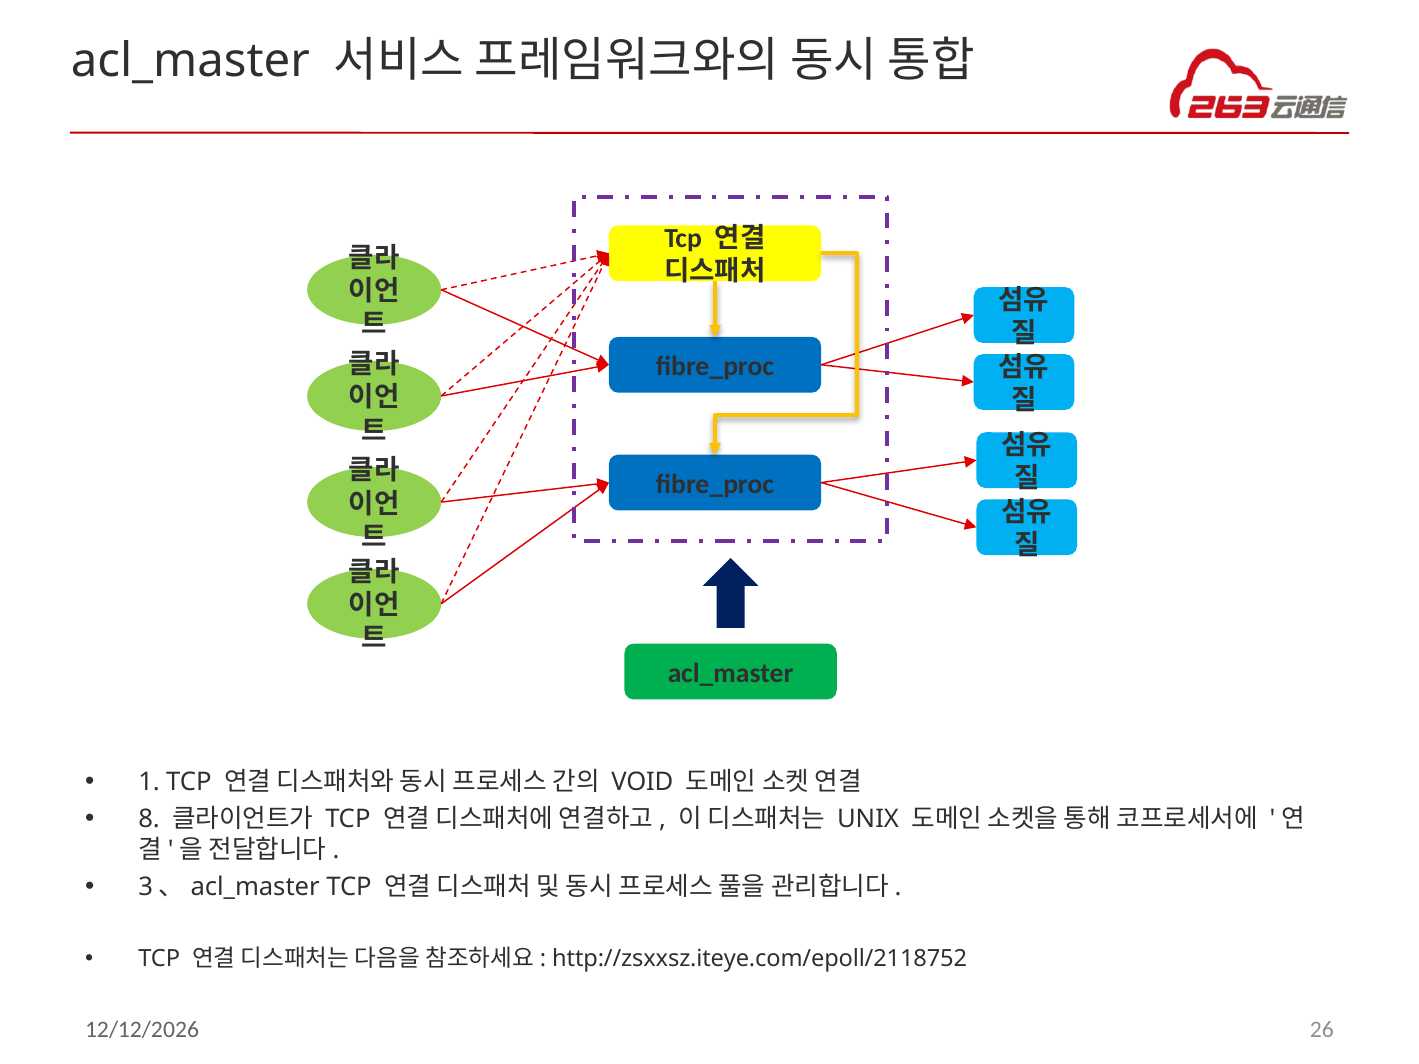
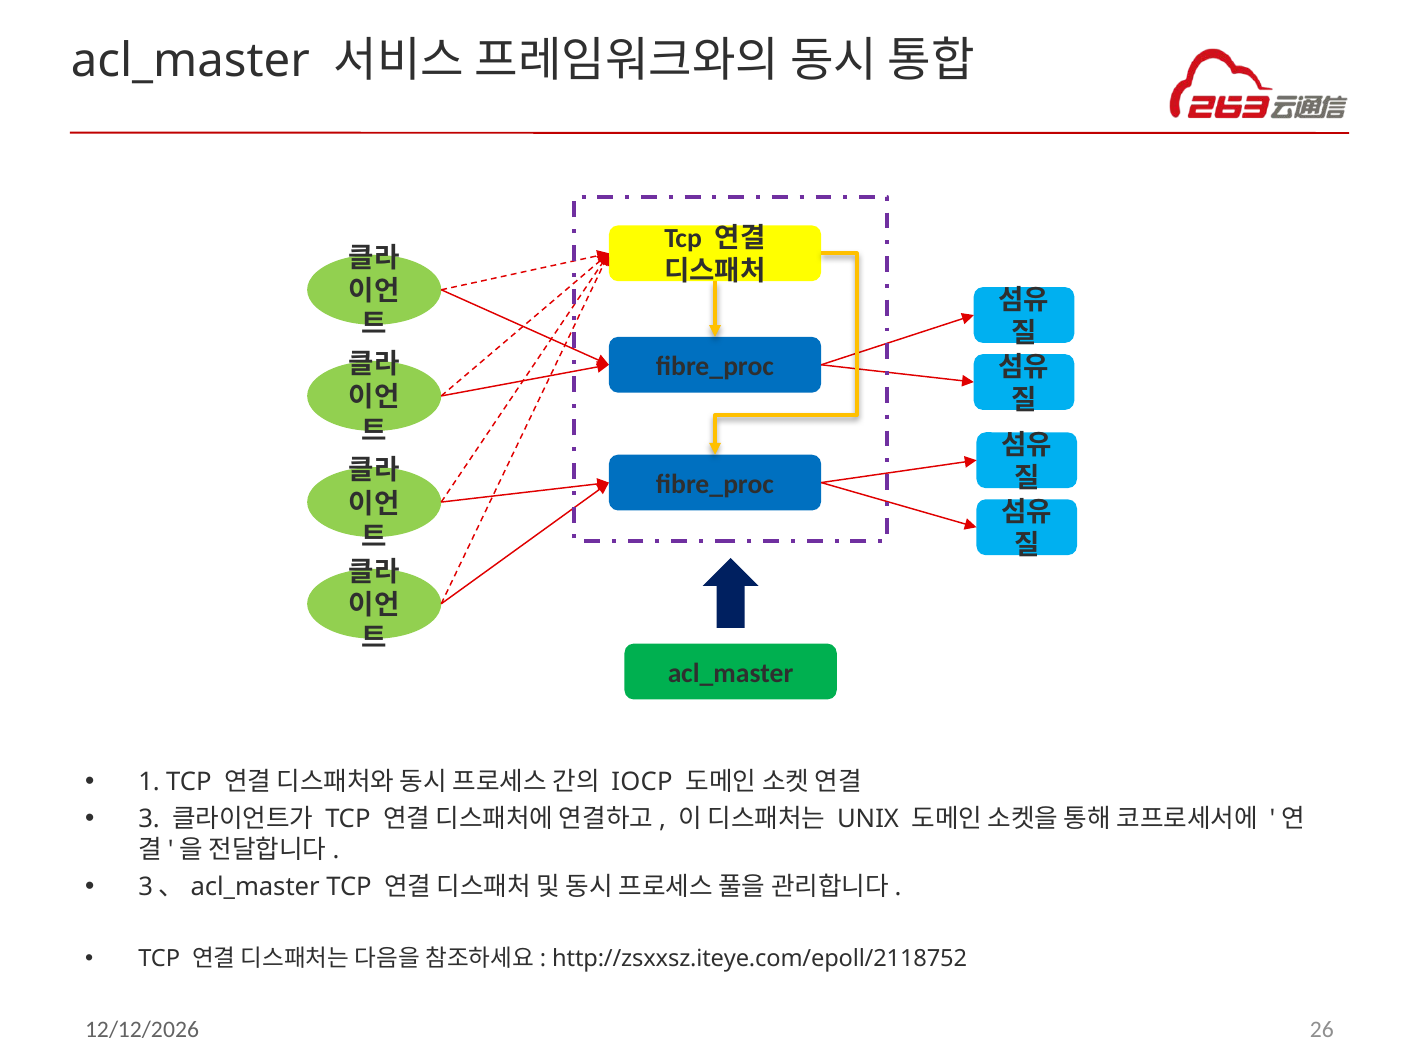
VOID: VOID -> IOCP
8: 8 -> 3
